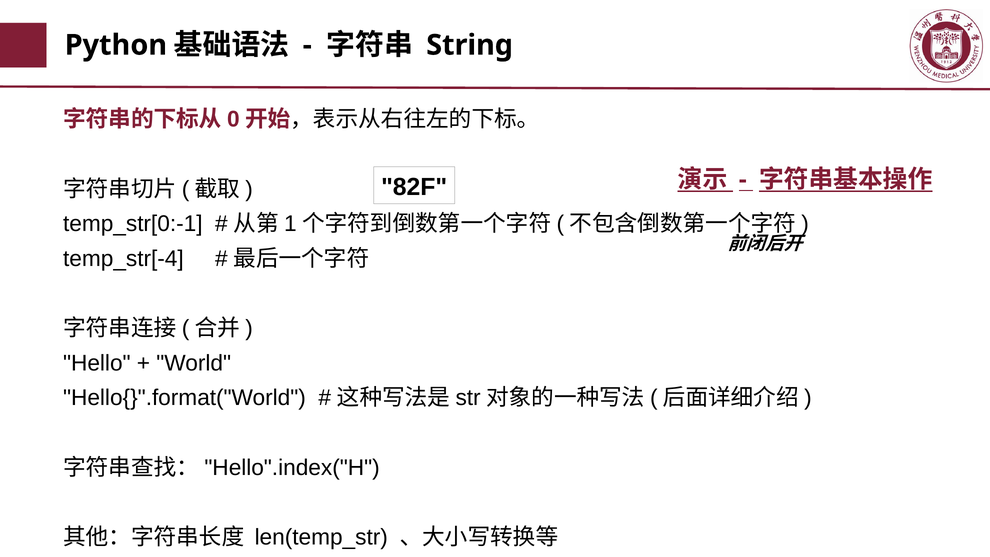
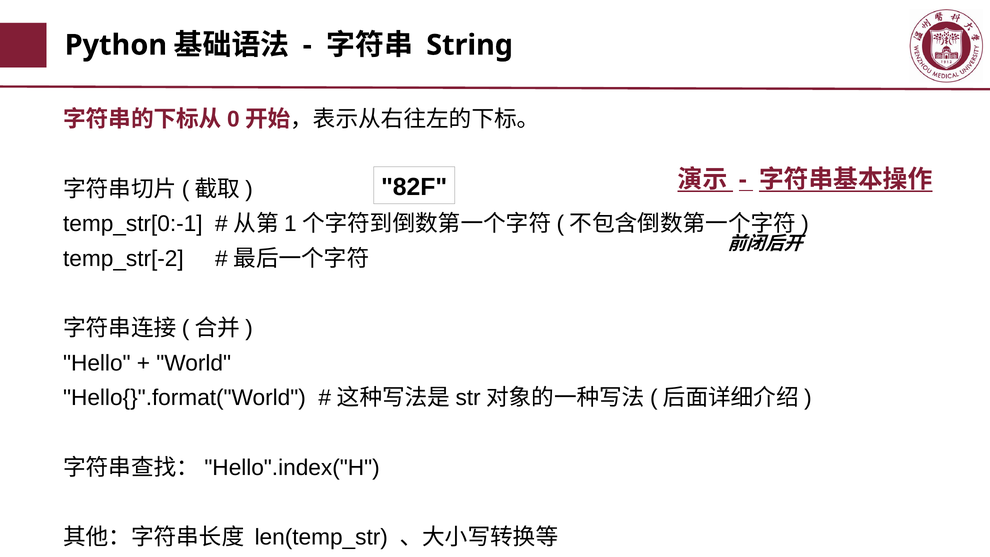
temp_str[-4: temp_str[-4 -> temp_str[-2
